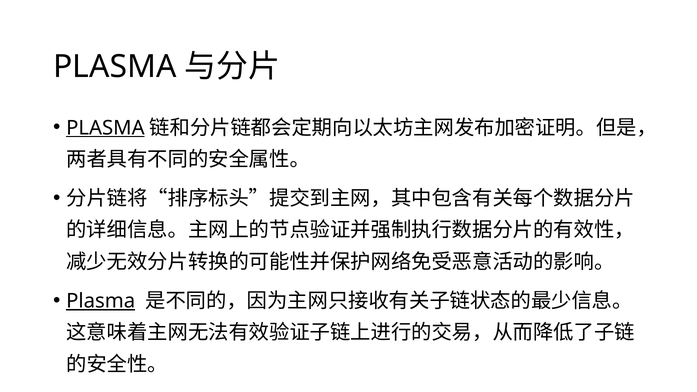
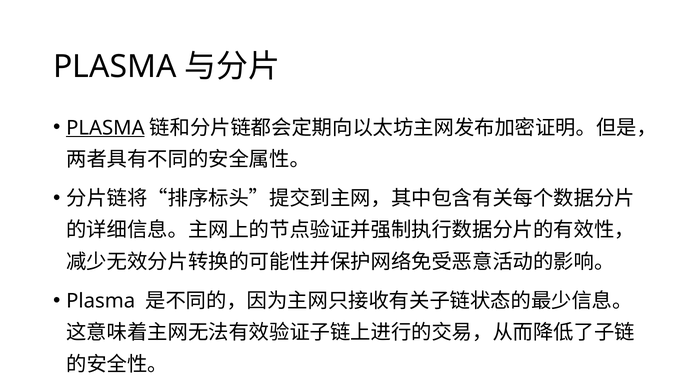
Plasma at (101, 301) underline: present -> none
